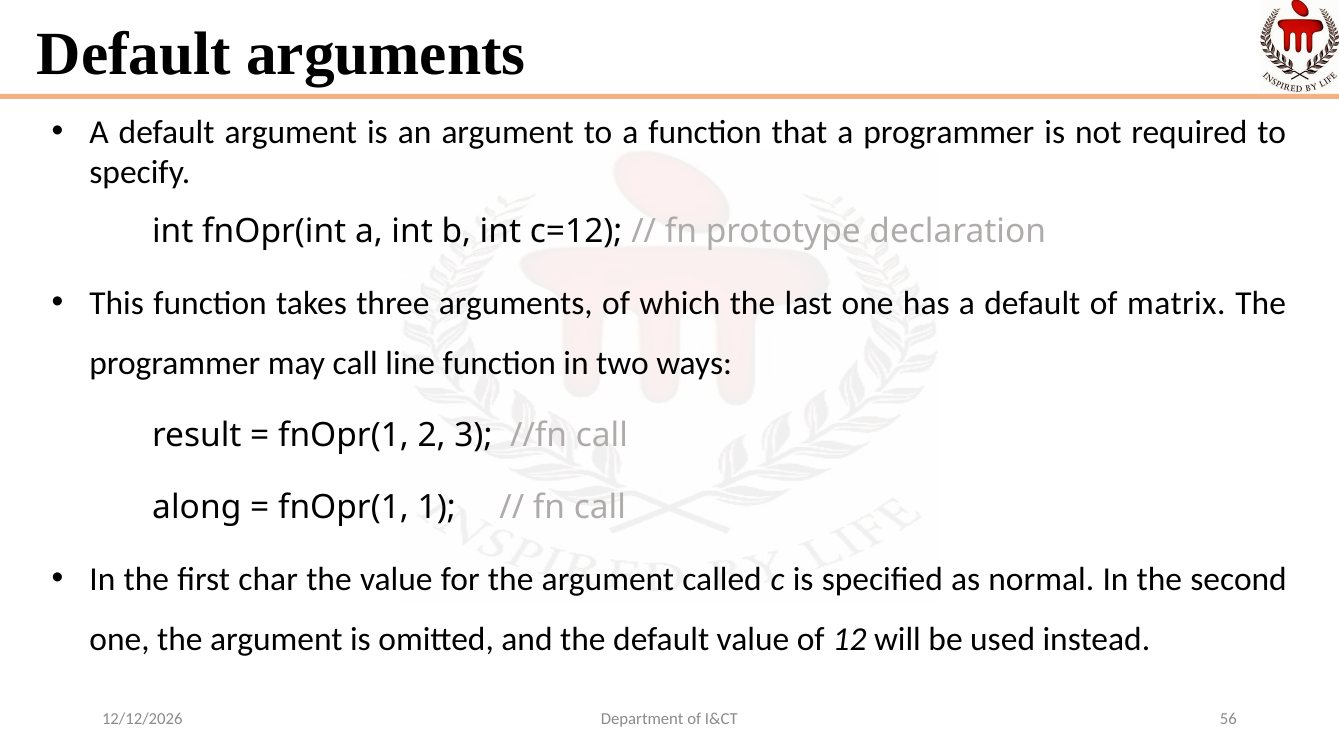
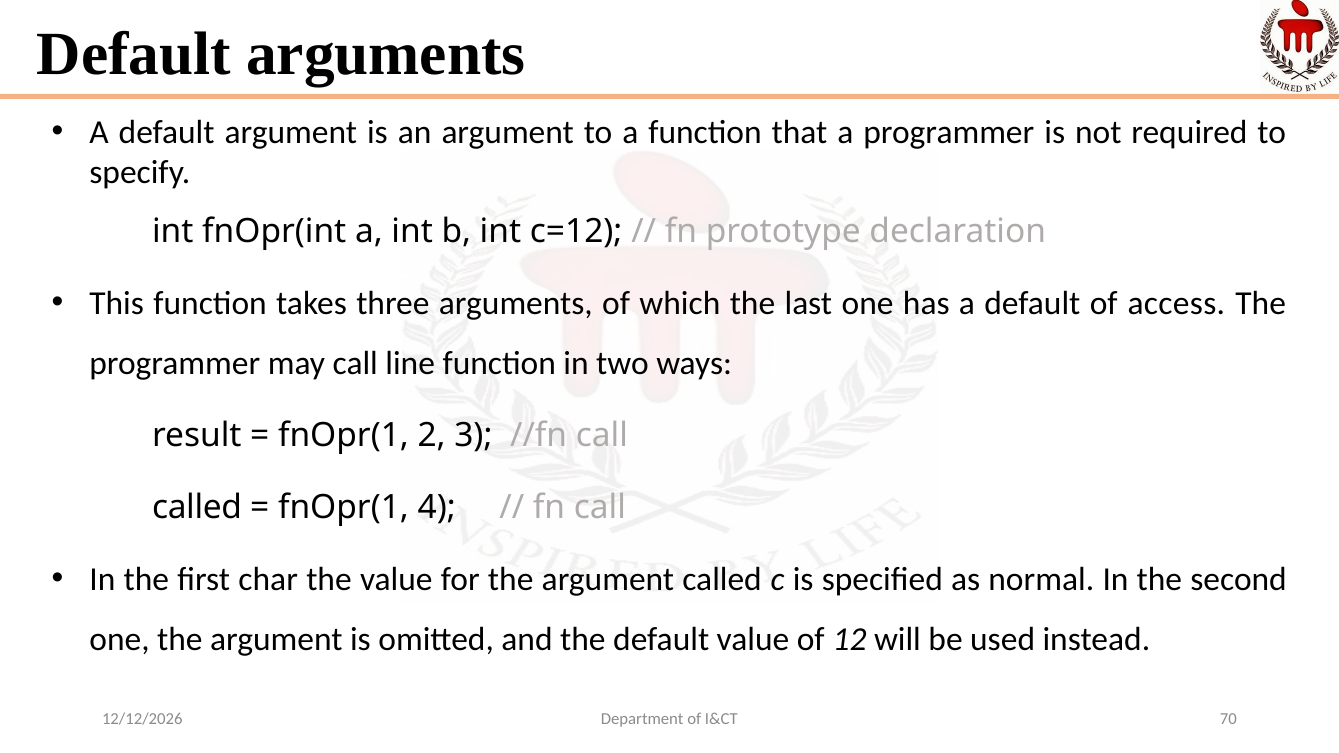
matrix: matrix -> access
along at (197, 507): along -> called
1: 1 -> 4
56: 56 -> 70
